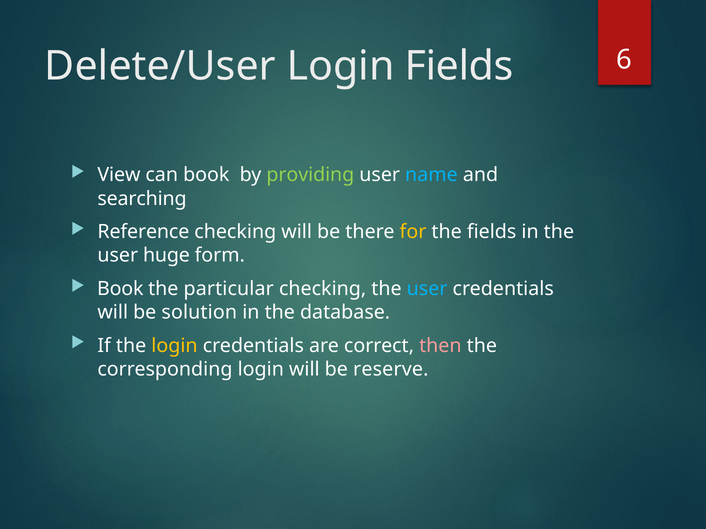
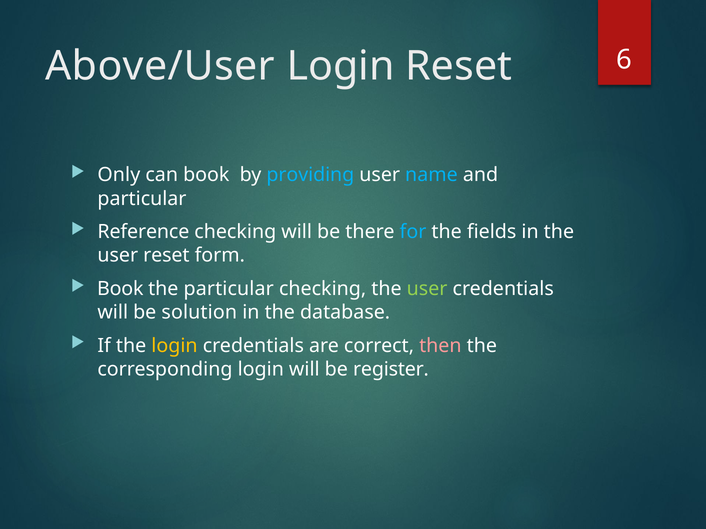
Delete/User: Delete/User -> Above/User
Login Fields: Fields -> Reset
View: View -> Only
providing colour: light green -> light blue
searching at (142, 199): searching -> particular
for colour: yellow -> light blue
user huge: huge -> reset
user at (427, 289) colour: light blue -> light green
reserve: reserve -> register
